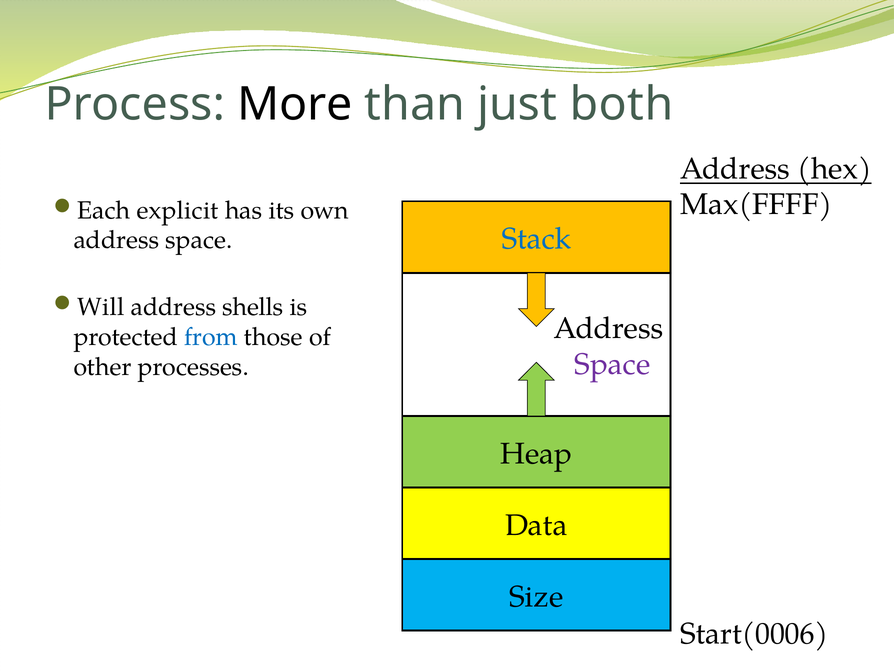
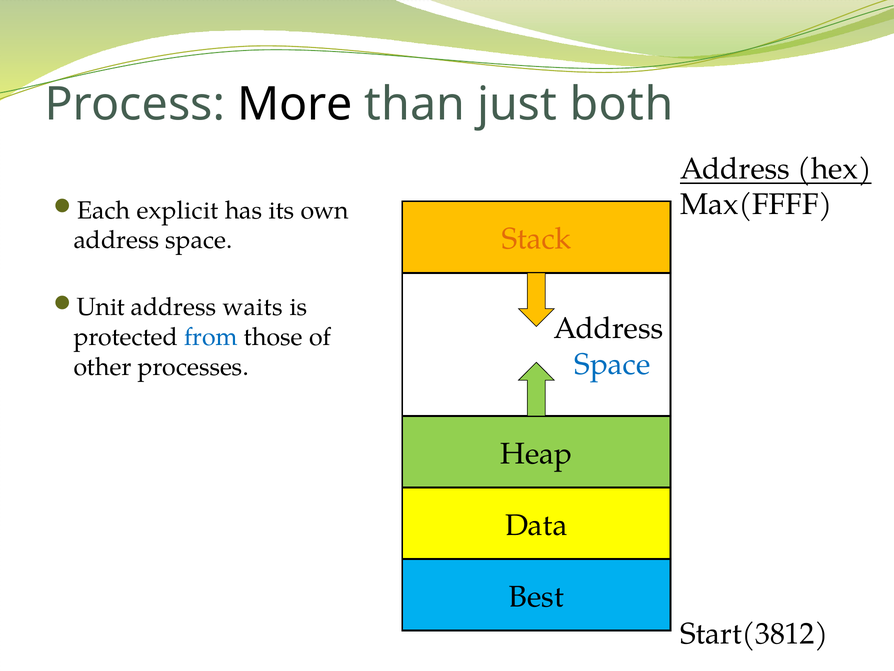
Stack colour: blue -> orange
Will: Will -> Unit
shells: shells -> waits
Space at (612, 364) colour: purple -> blue
Size: Size -> Best
Start(0006: Start(0006 -> Start(3812
